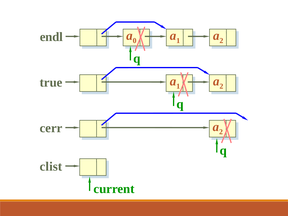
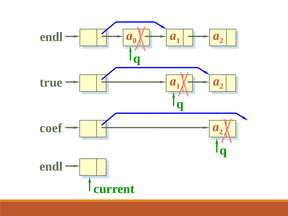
cerr: cerr -> coef
clist at (51, 166): clist -> endl
